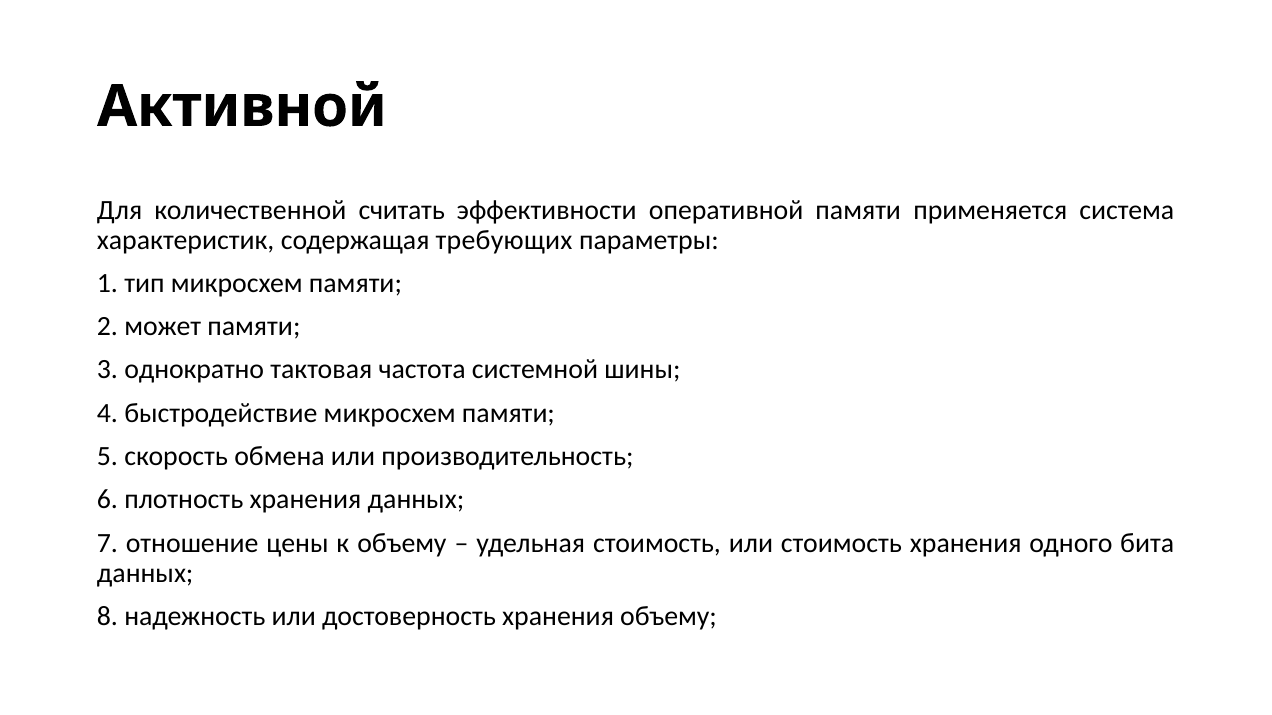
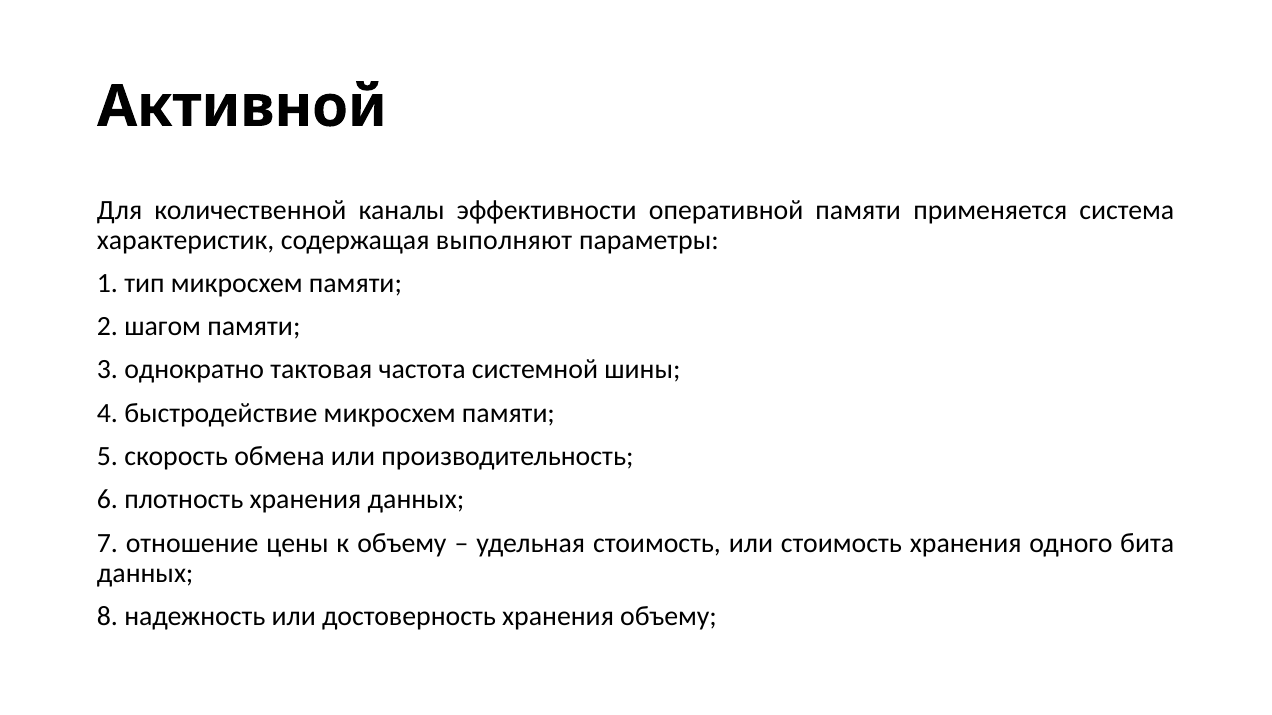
считать: считать -> каналы
требующих: требующих -> выполняют
может: может -> шагом
